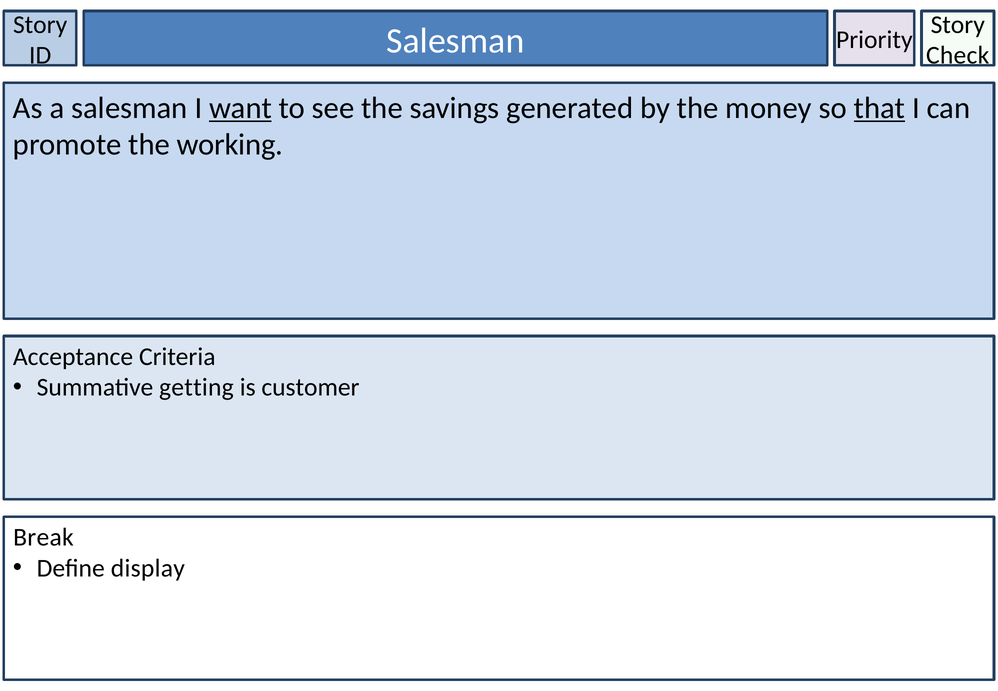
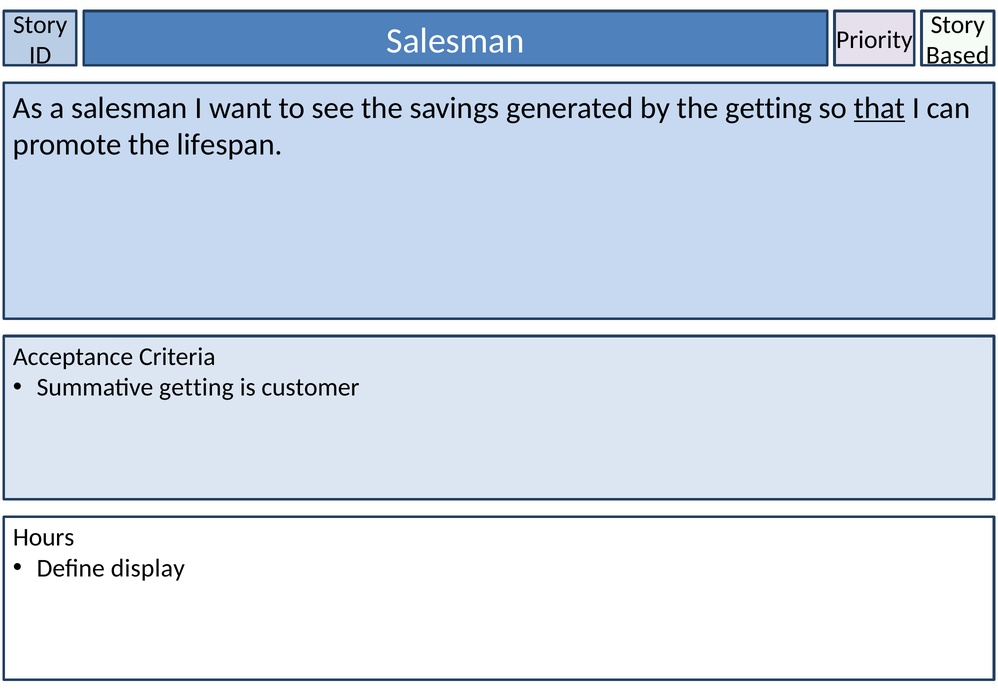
Check: Check -> Based
want underline: present -> none
the money: money -> getting
working: working -> lifespan
Break: Break -> Hours
